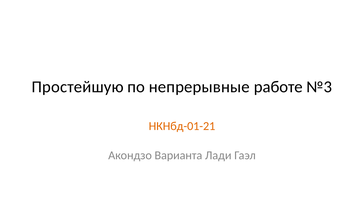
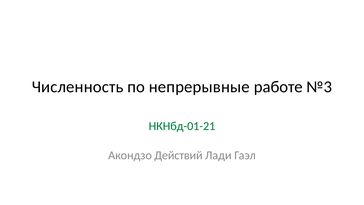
Простейшую: Простейшую -> Численность
НКНбд-01-21 colour: orange -> green
Варианта: Варианта -> Действий
